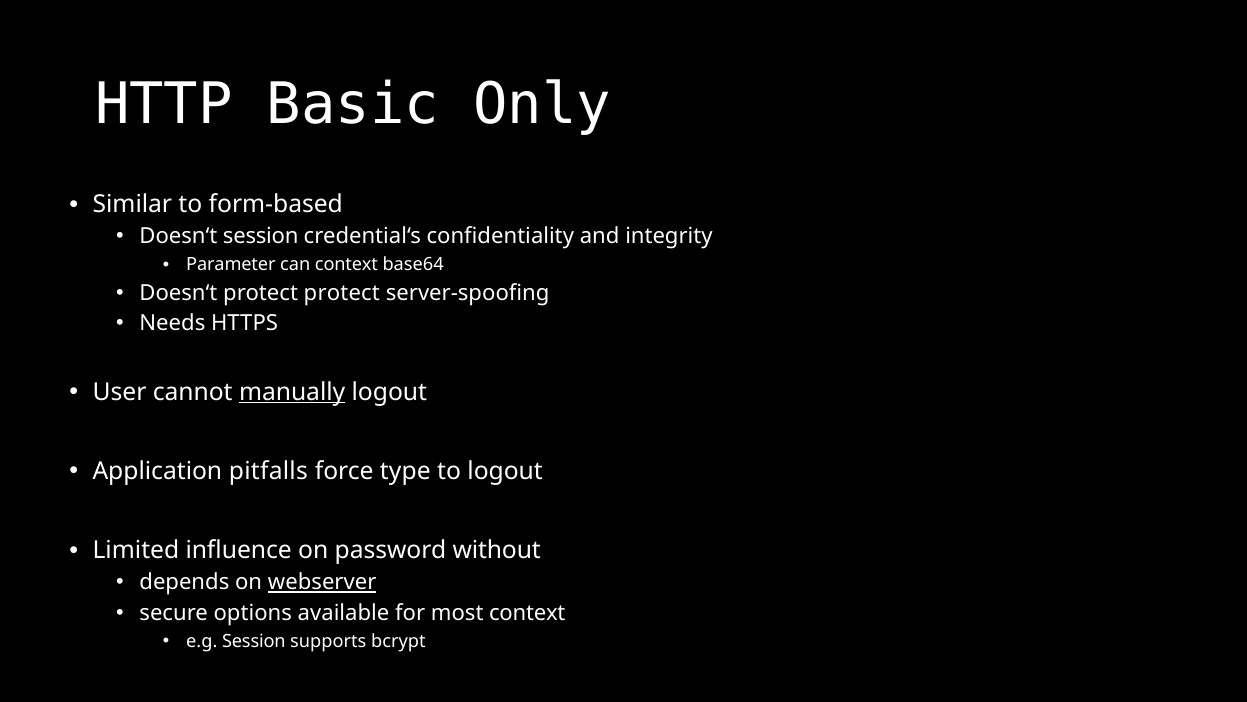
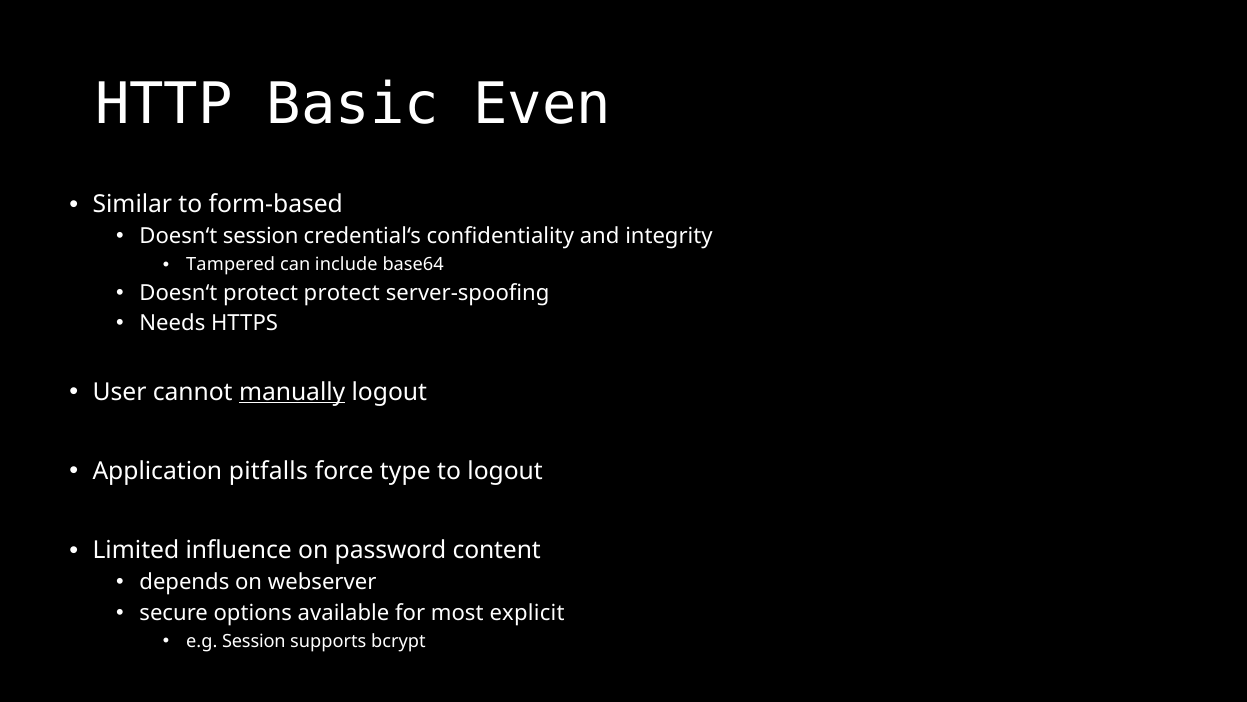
Only: Only -> Even
Parameter: Parameter -> Tampered
can context: context -> include
without: without -> content
webserver underline: present -> none
most context: context -> explicit
